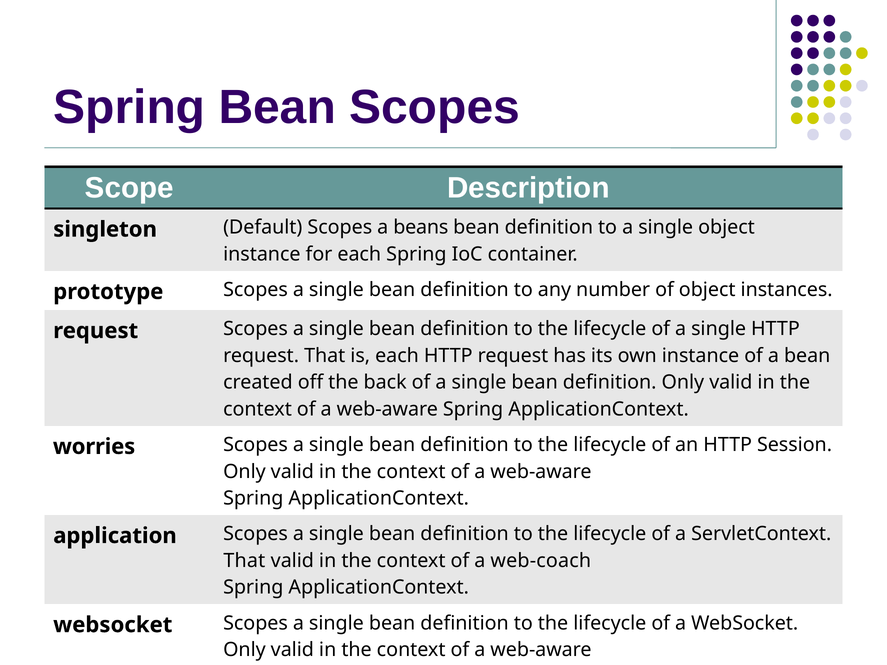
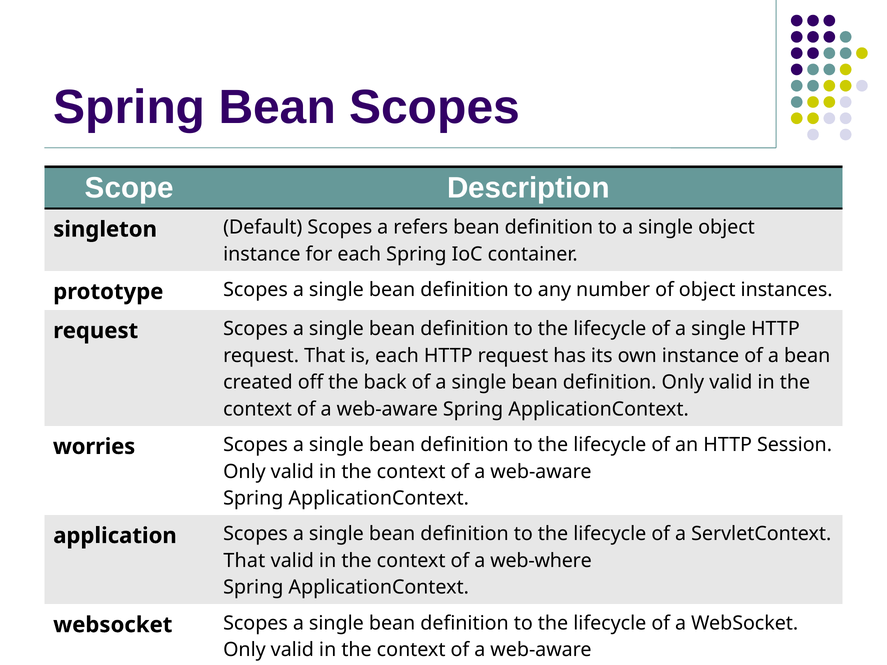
beans: beans -> refers
web-coach: web-coach -> web-where
